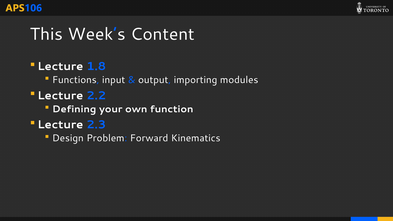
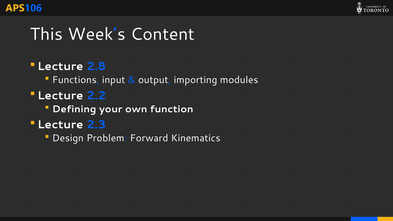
1.8: 1.8 -> 2.8
